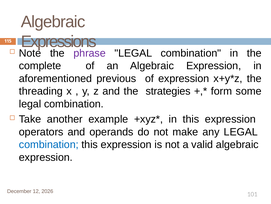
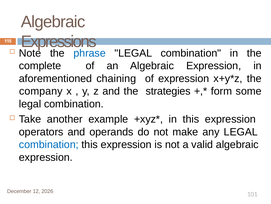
phrase colour: purple -> blue
previous: previous -> chaining
threading: threading -> company
